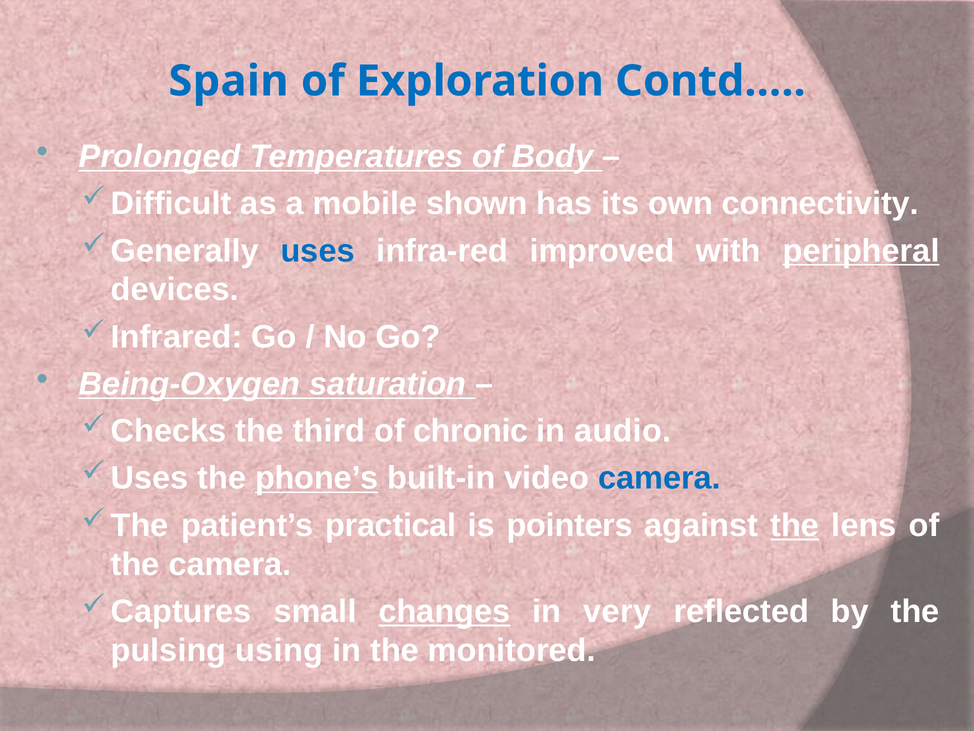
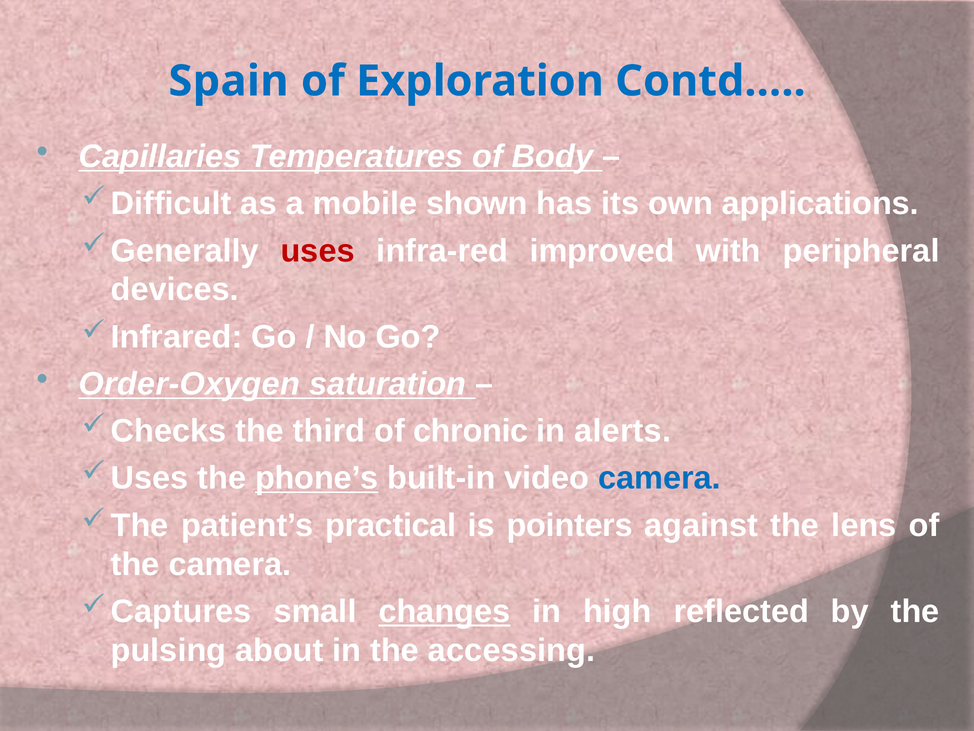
Prolonged: Prolonged -> Capillaries
connectivity: connectivity -> applications
uses colour: blue -> red
peripheral underline: present -> none
Being-Oxygen: Being-Oxygen -> Order-Oxygen
audio: audio -> alerts
the at (795, 525) underline: present -> none
very: very -> high
using: using -> about
monitored: monitored -> accessing
